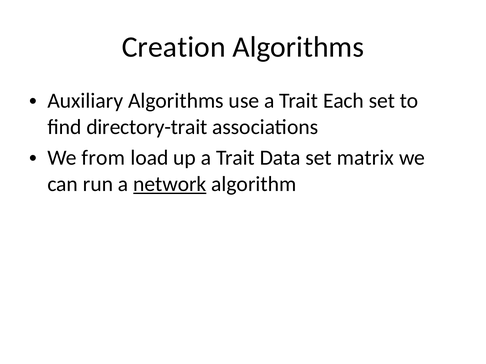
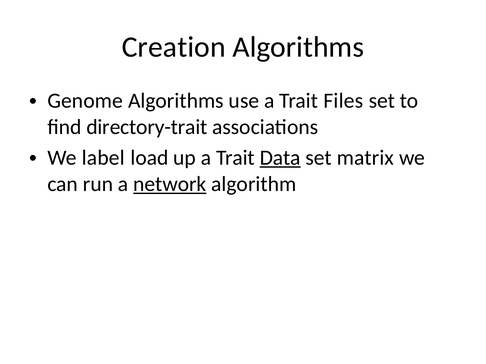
Auxiliary: Auxiliary -> Genome
Each: Each -> Files
from: from -> label
Data underline: none -> present
